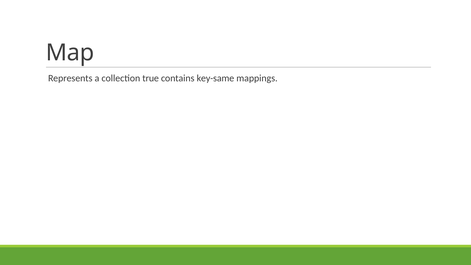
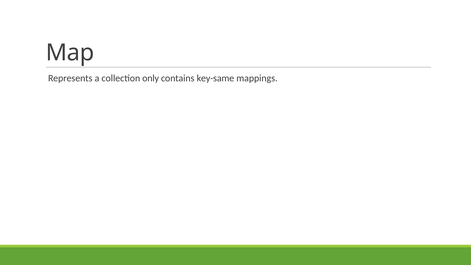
true: true -> only
